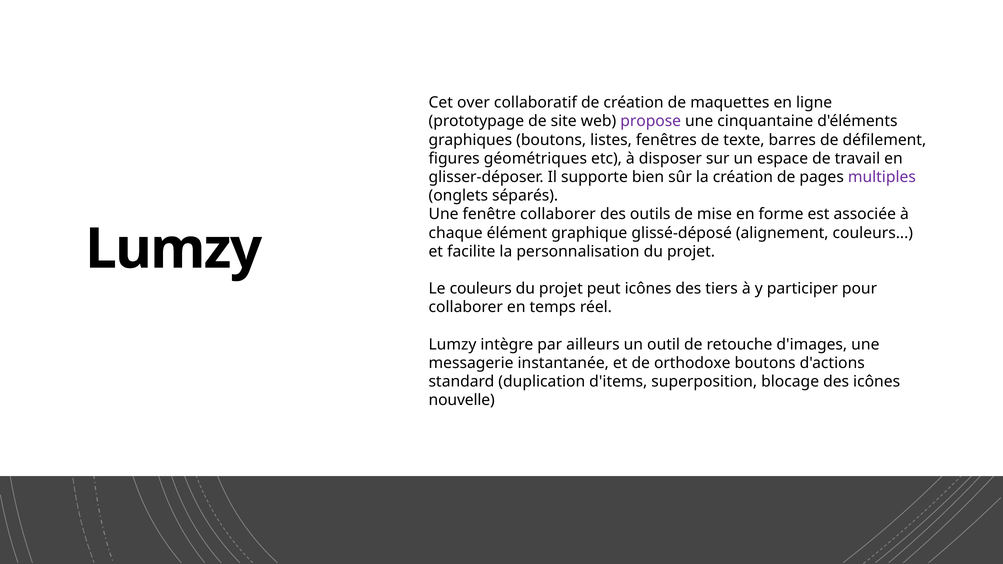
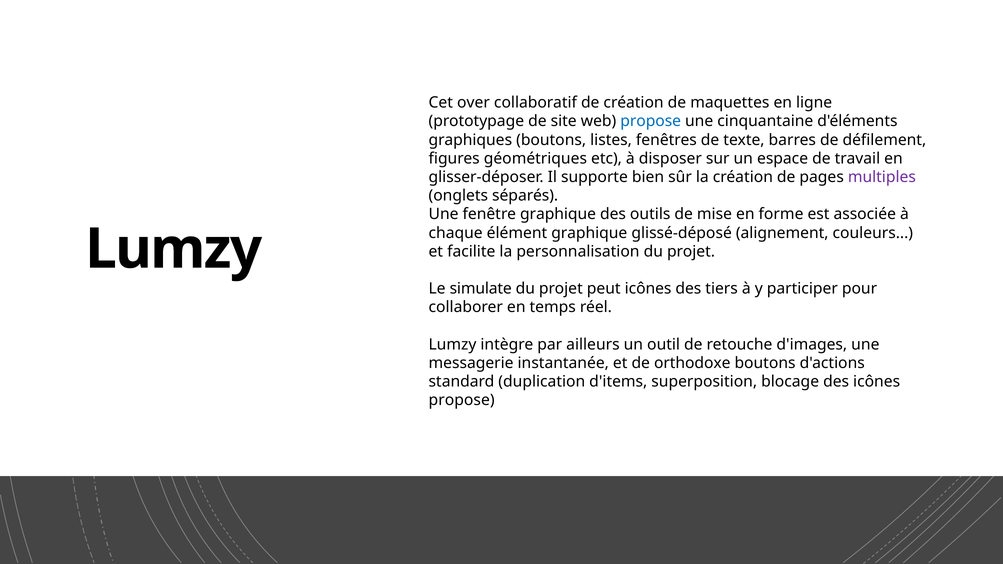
propose at (651, 121) colour: purple -> blue
fenêtre collaborer: collaborer -> graphique
Le couleurs: couleurs -> simulate
nouvelle at (462, 400): nouvelle -> propose
